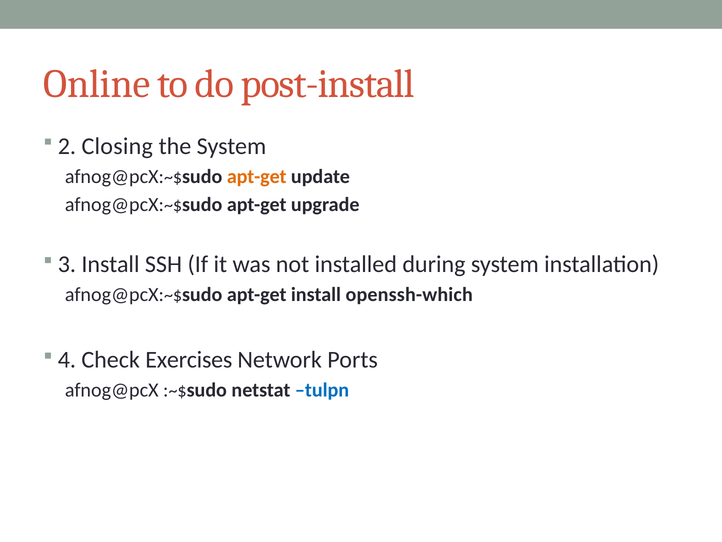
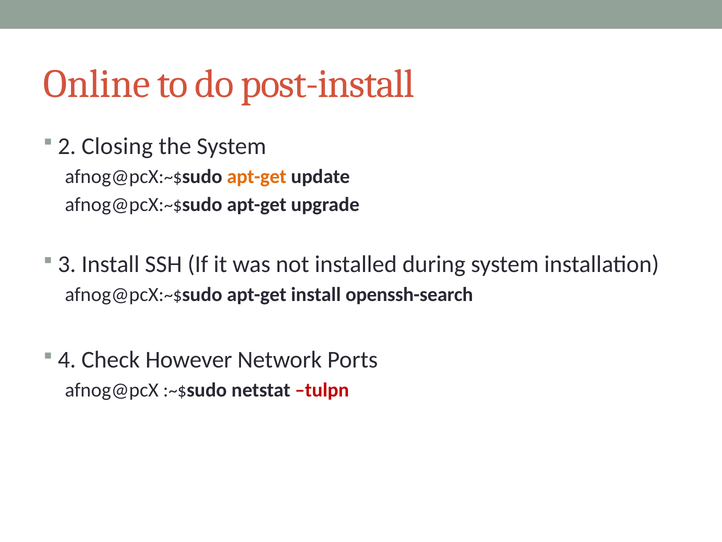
openssh-which: openssh-which -> openssh-search
Exercises: Exercises -> However
tulpn colour: blue -> red
